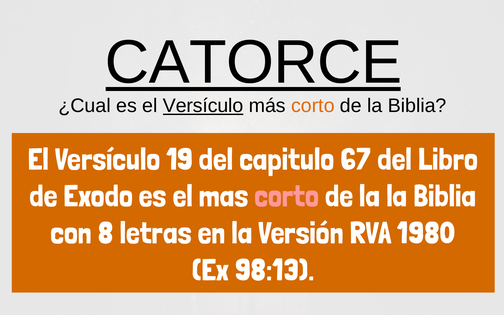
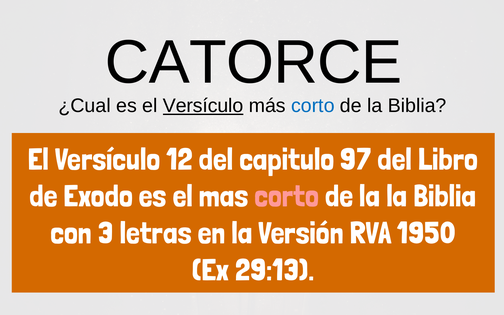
CATORCE underline: present -> none
corto at (313, 106) colour: orange -> blue
19: 19 -> 12
67: 67 -> 97
8: 8 -> 3
1980: 1980 -> 1950
98:13: 98:13 -> 29:13
